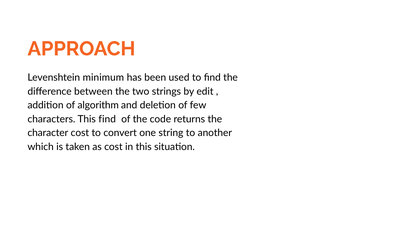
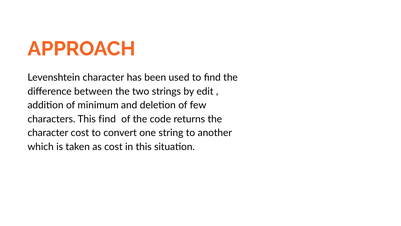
Levenshtein minimum: minimum -> character
algorithm: algorithm -> minimum
